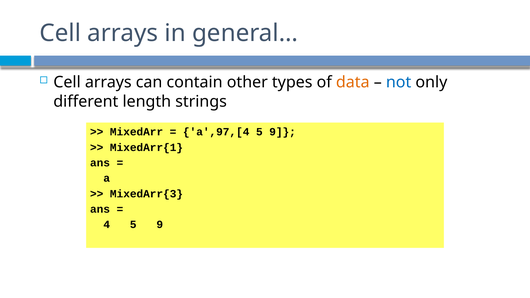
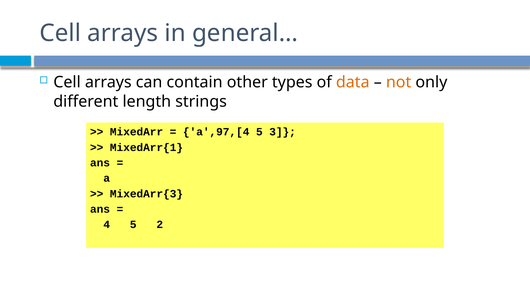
not colour: blue -> orange
a',97,[4 5 9: 9 -> 3
4 5 9: 9 -> 2
